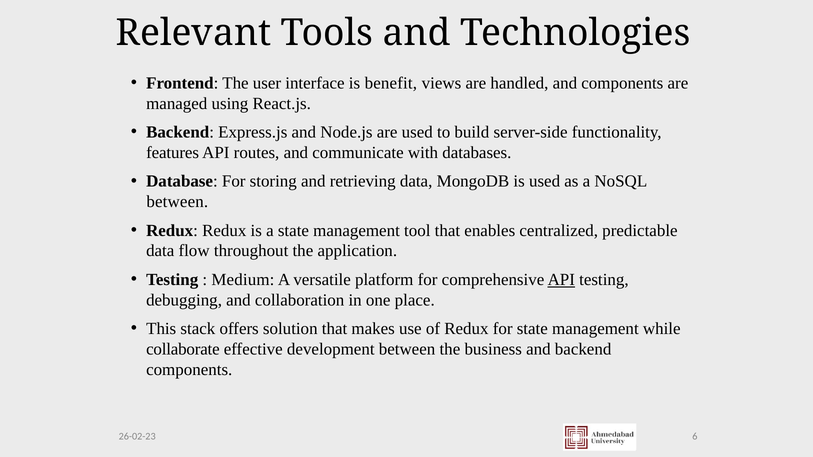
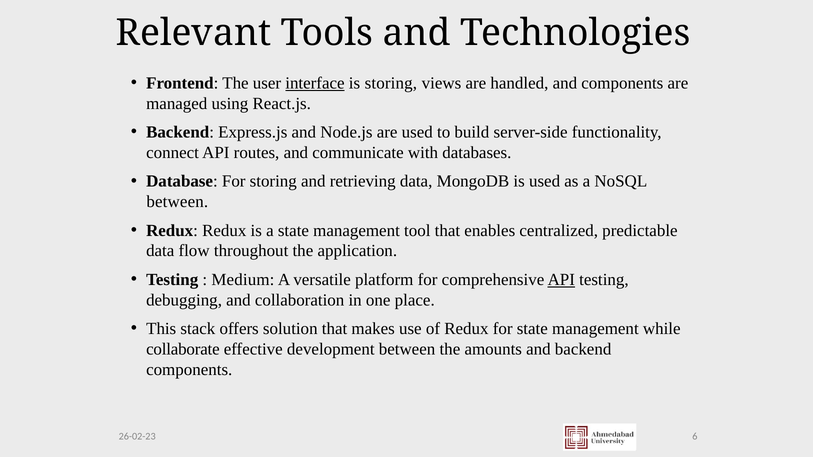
interface underline: none -> present
is benefit: benefit -> storing
features: features -> connect
business: business -> amounts
